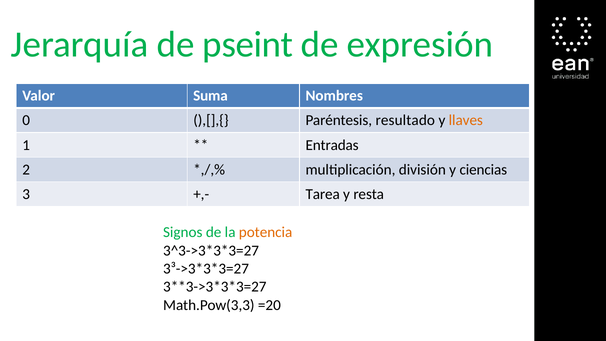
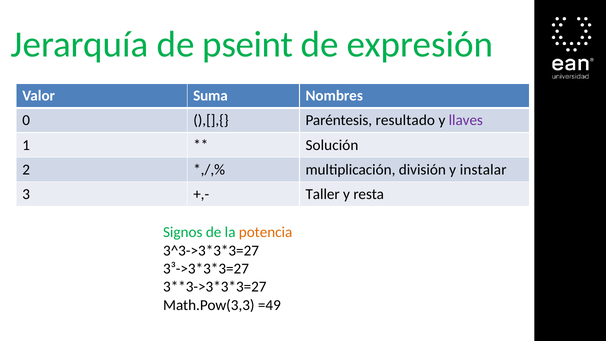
llaves colour: orange -> purple
Entradas: Entradas -> Solución
ciencias: ciencias -> instalar
Tarea: Tarea -> Taller
=20: =20 -> =49
